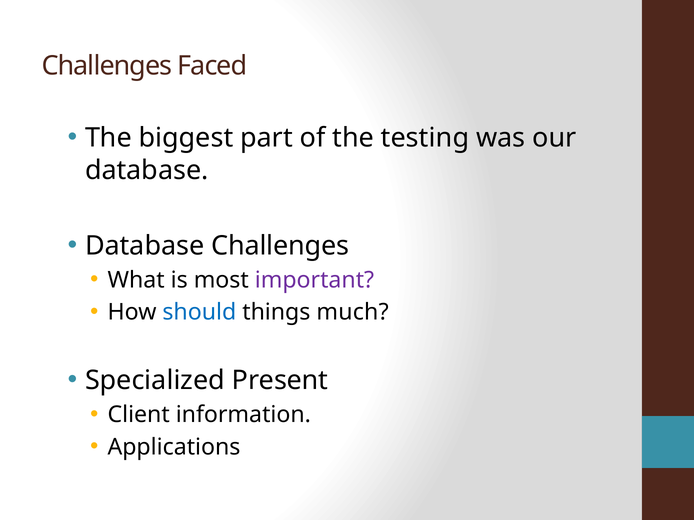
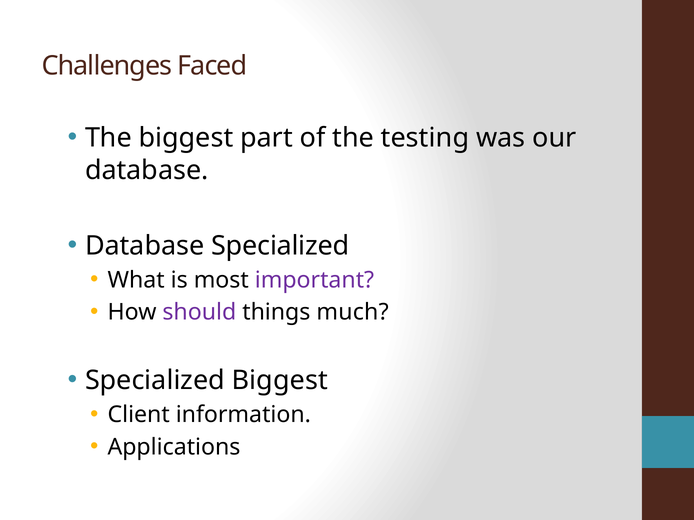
Database Challenges: Challenges -> Specialized
should colour: blue -> purple
Specialized Present: Present -> Biggest
